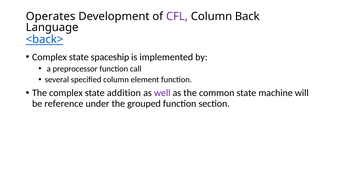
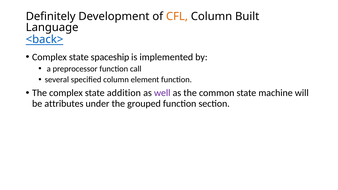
Operates: Operates -> Definitely
CFL colour: purple -> orange
Back: Back -> Built
reference: reference -> attributes
